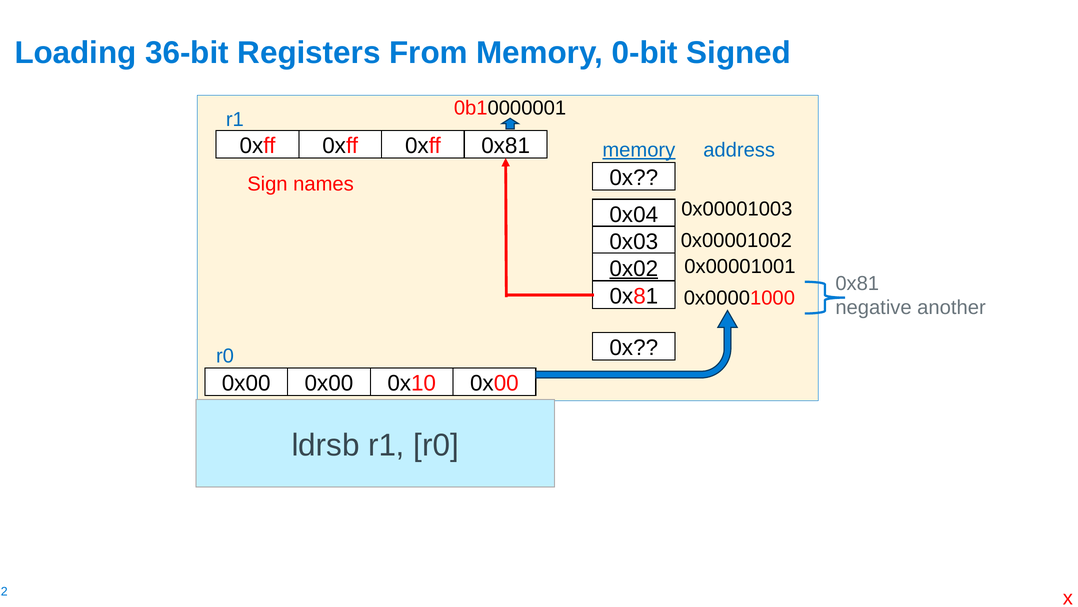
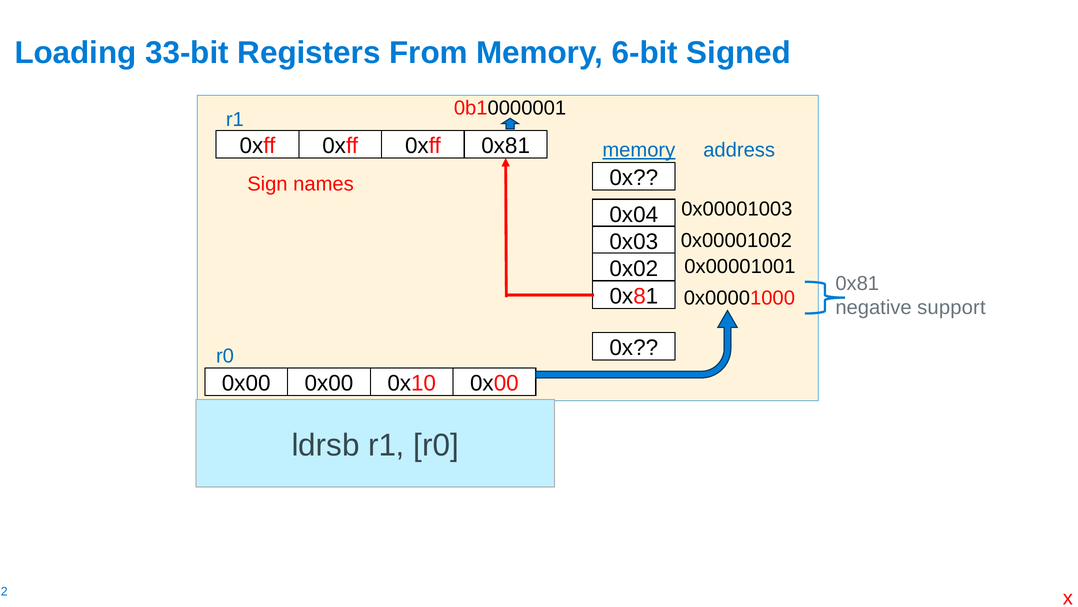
36-bit: 36-bit -> 33-bit
0-bit: 0-bit -> 6-bit
0x02 underline: present -> none
another: another -> support
